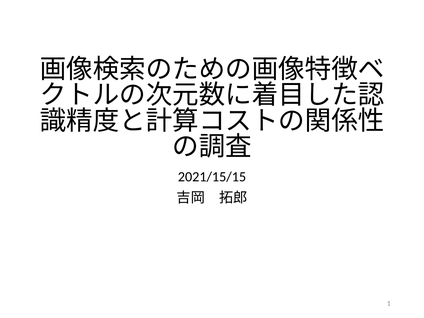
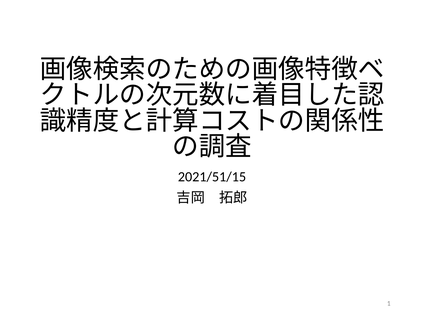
2021/15/15: 2021/15/15 -> 2021/51/15
